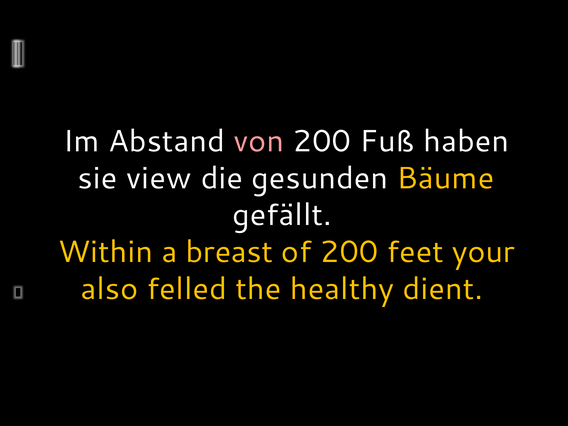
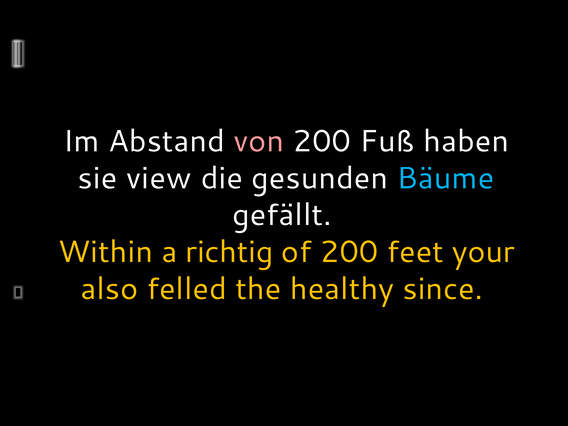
Bäume colour: yellow -> light blue
breast: breast -> richtig
dient: dient -> since
